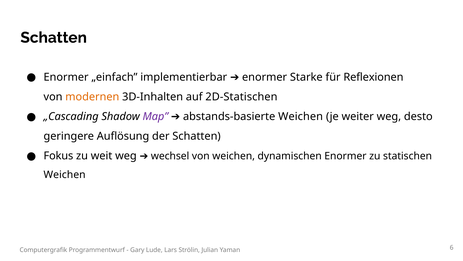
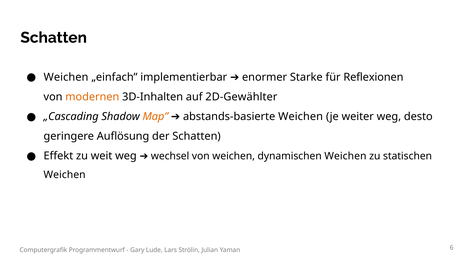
Enormer at (66, 77): Enormer -> Weichen
2D-Statischen: 2D-Statischen -> 2D-Gewählter
Map colour: purple -> orange
Fokus: Fokus -> Effekt
dynamischen Enormer: Enormer -> Weichen
